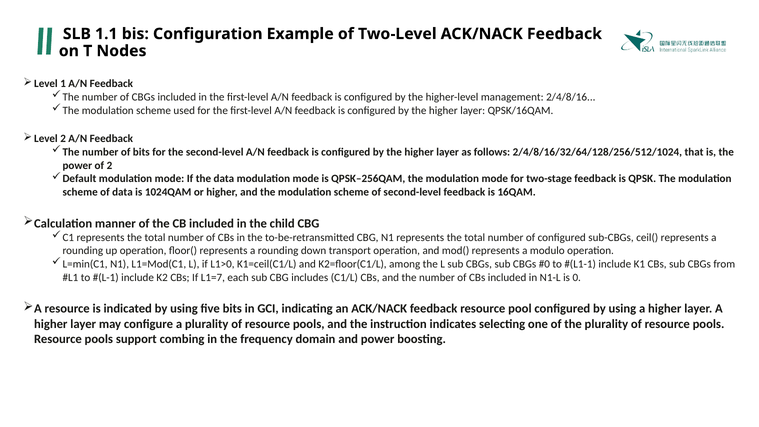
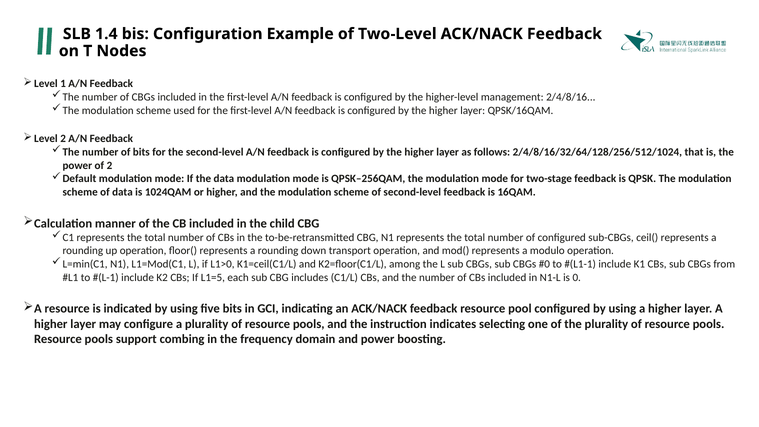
1.1: 1.1 -> 1.4
L1=7: L1=7 -> L1=5
